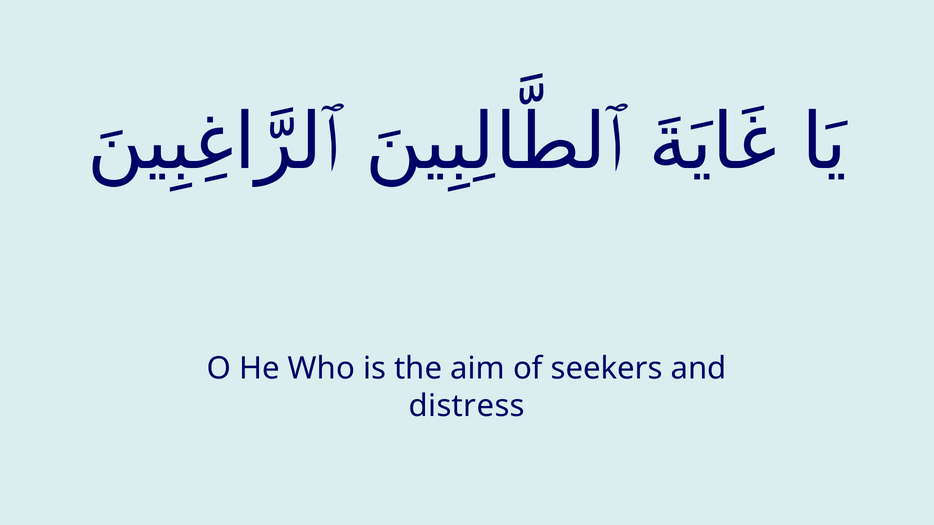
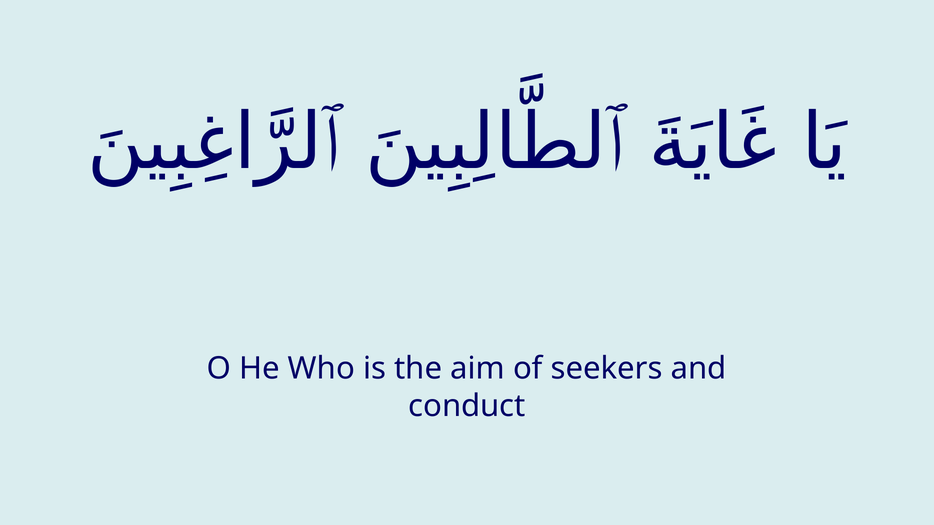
distress: distress -> conduct
